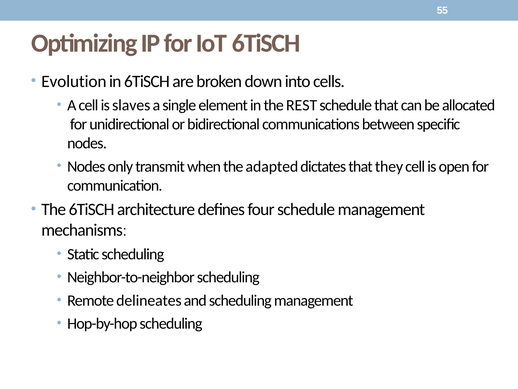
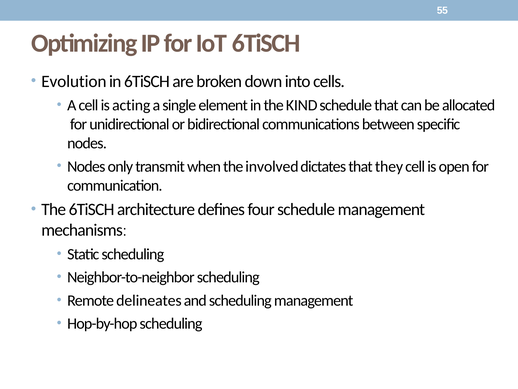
slaves: slaves -> acting
REST: REST -> KIND
adapted: adapted -> involved
